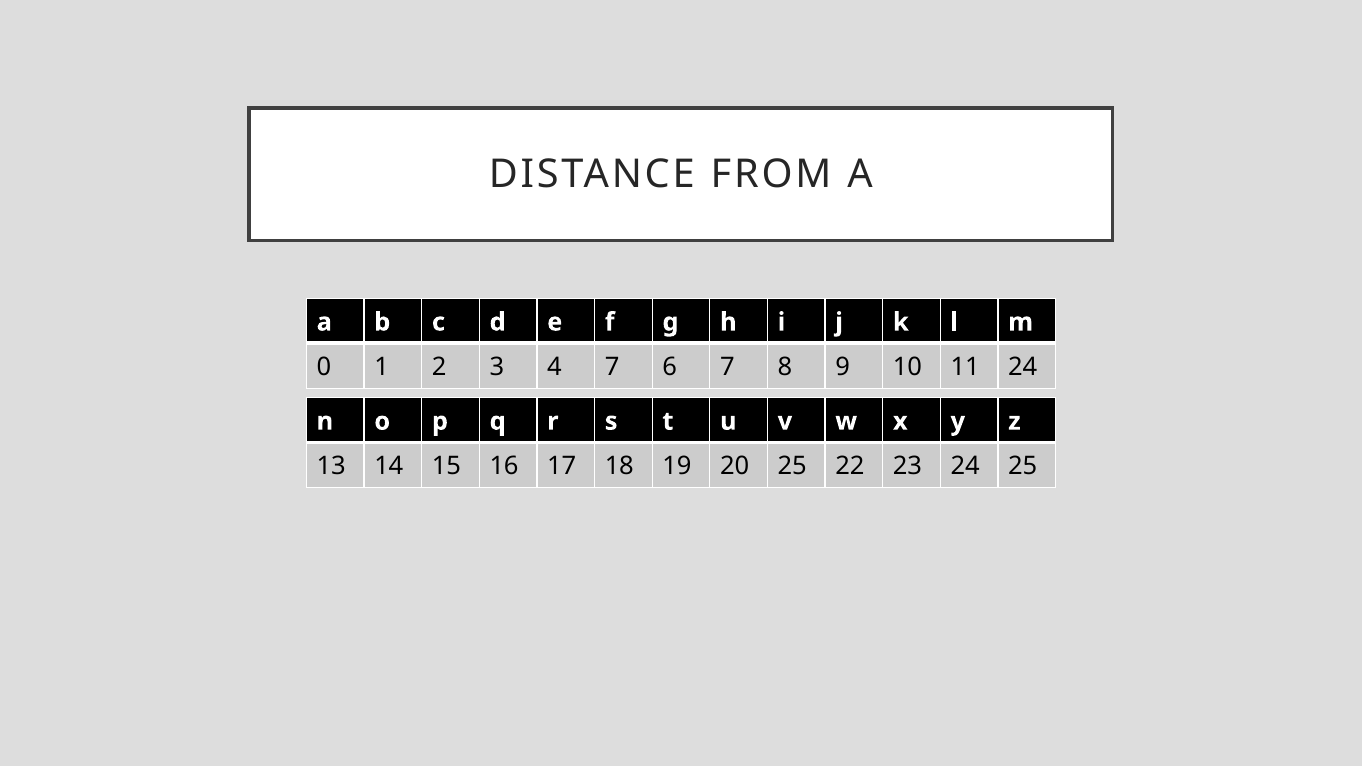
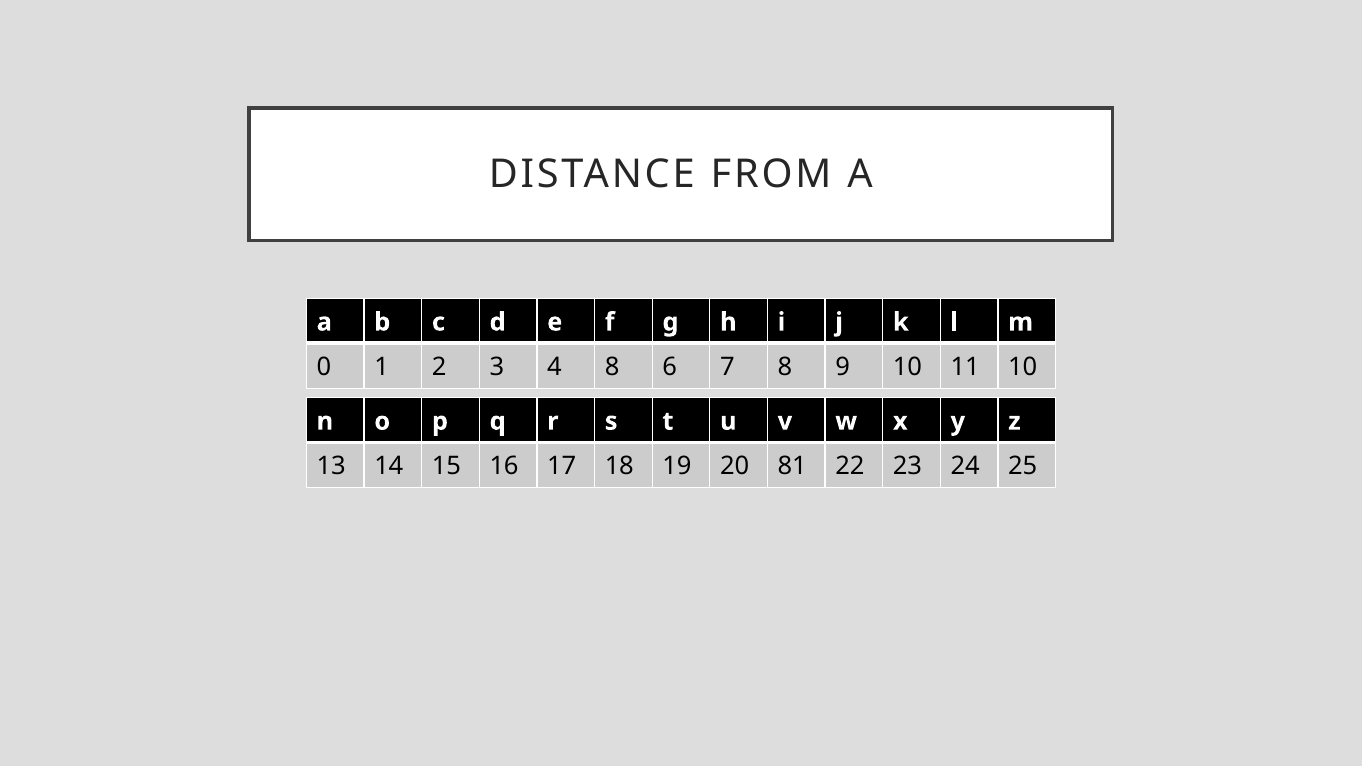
4 7: 7 -> 8
11 24: 24 -> 10
20 25: 25 -> 81
